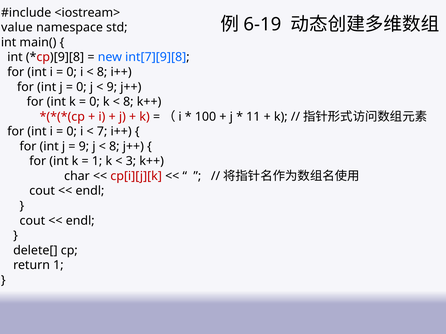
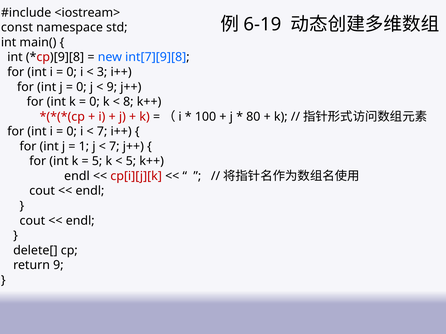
value: value -> const
8 at (102, 72): 8 -> 3
11: 11 -> 80
9 at (84, 147): 9 -> 1
8 at (114, 147): 8 -> 7
1 at (97, 161): 1 -> 5
3 at (131, 161): 3 -> 5
char at (77, 176): char -> endl
return 1: 1 -> 9
